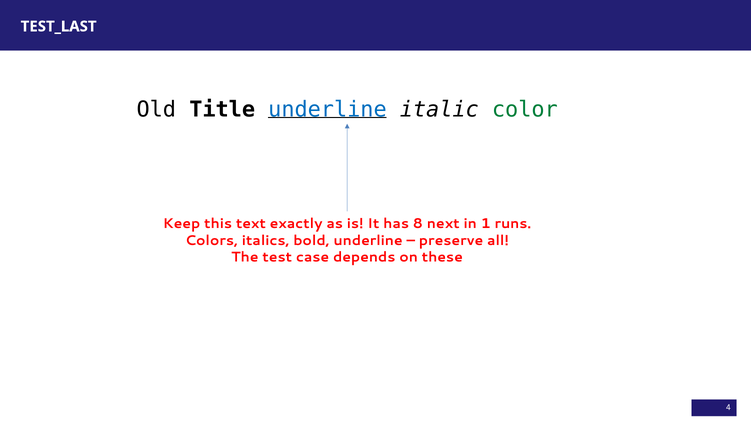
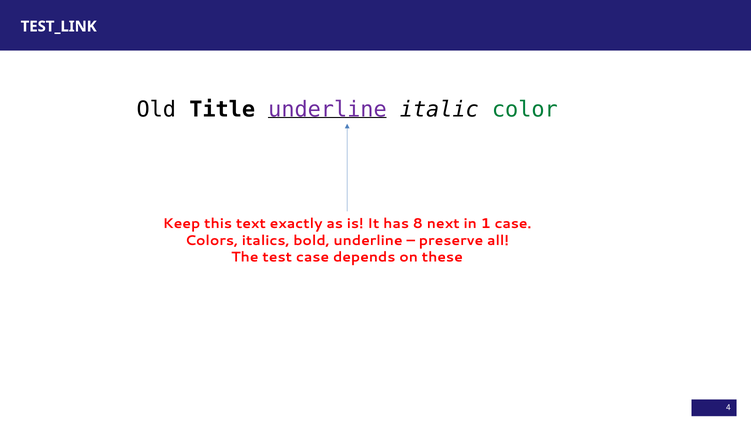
TEST_LAST: TEST_LAST -> TEST_LINK
underline at (327, 109) colour: blue -> purple
1 runs: runs -> case
